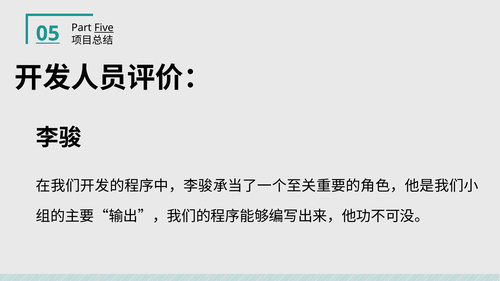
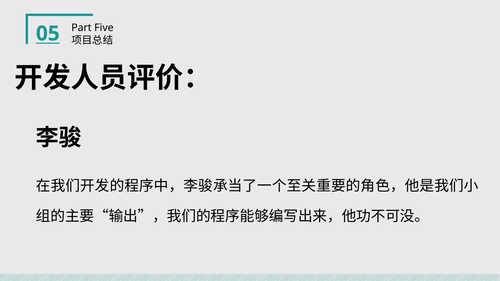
Five underline: present -> none
